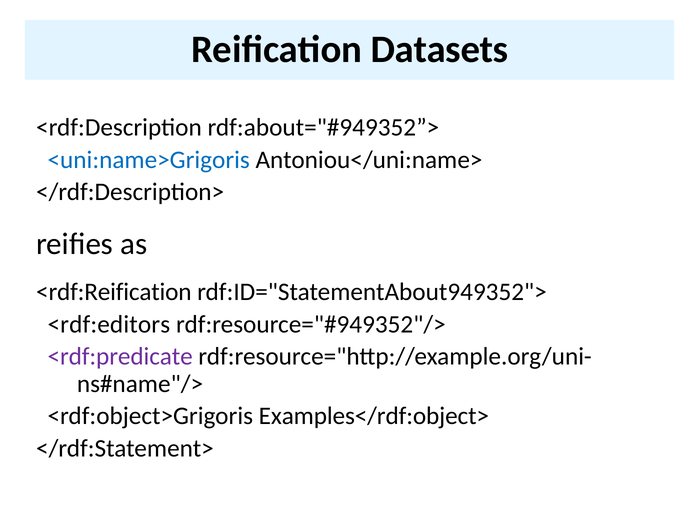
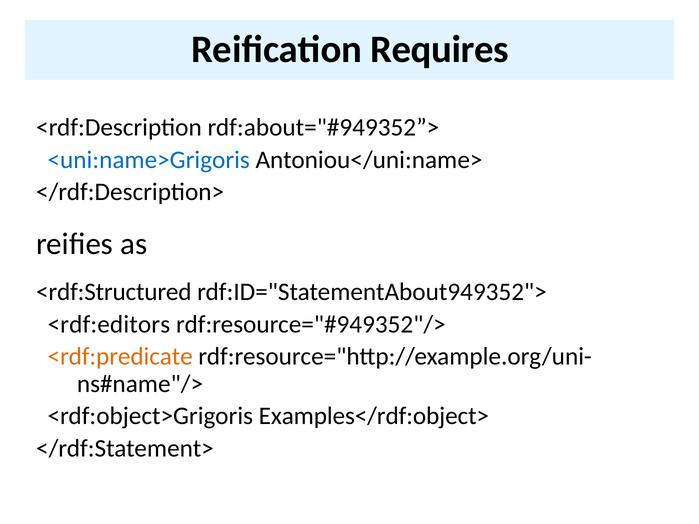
Datasets: Datasets -> Requires
<rdf:Reification: <rdf:Reification -> <rdf:Structured
<rdf:predicate colour: purple -> orange
